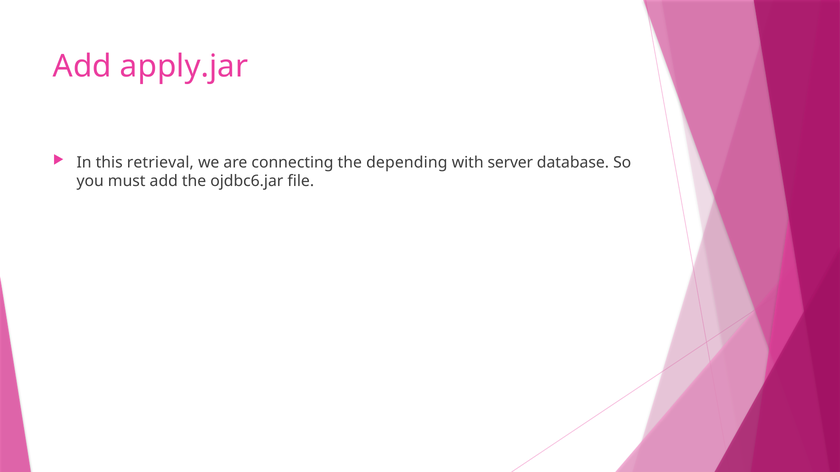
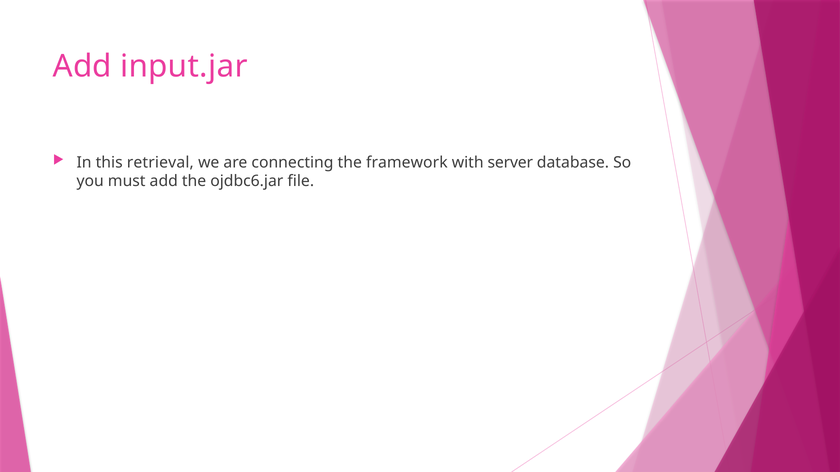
apply.jar: apply.jar -> input.jar
depending: depending -> framework
